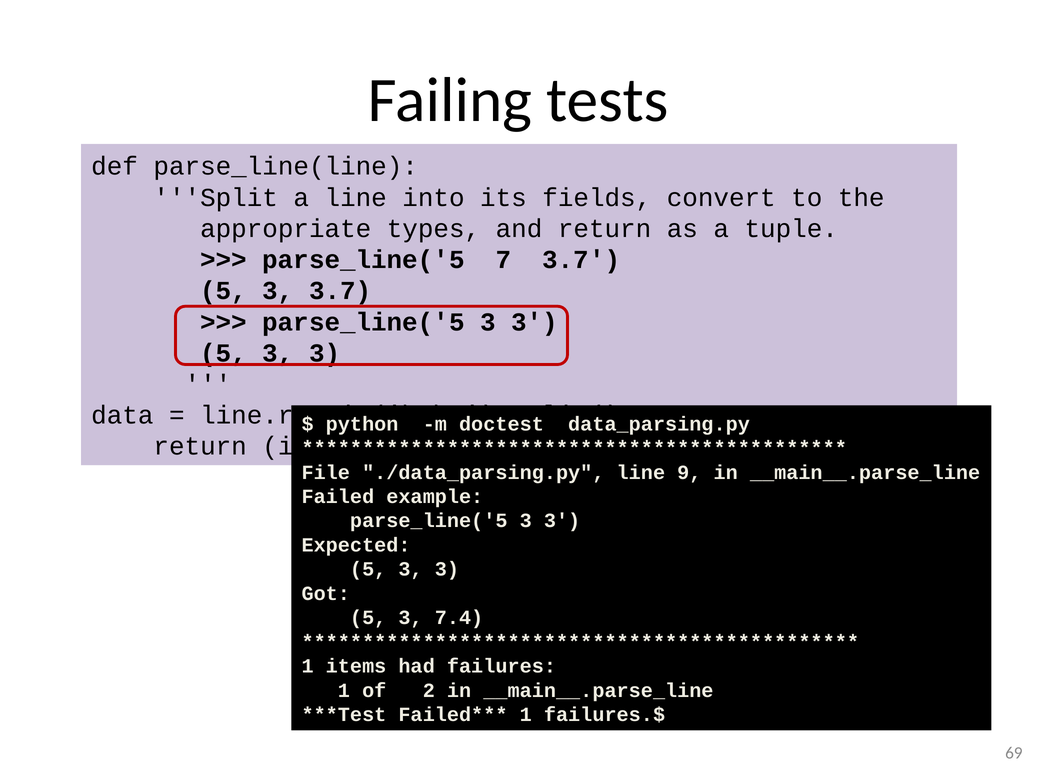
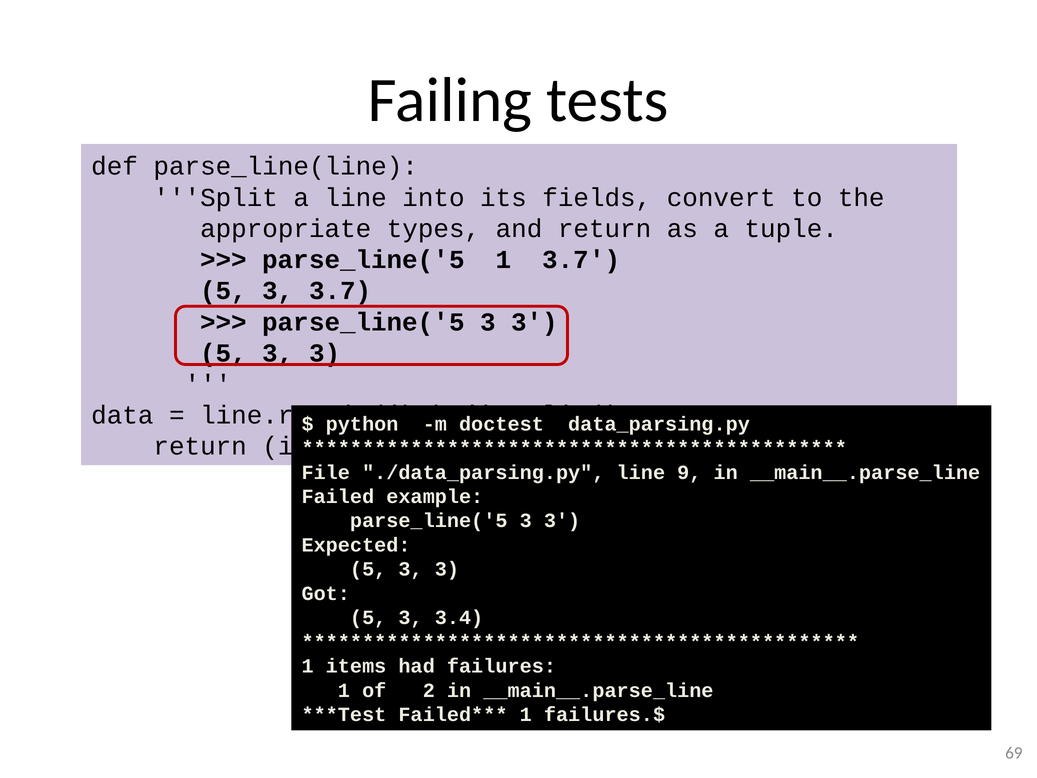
parse_line('5 7: 7 -> 1
7.4: 7.4 -> 3.4
